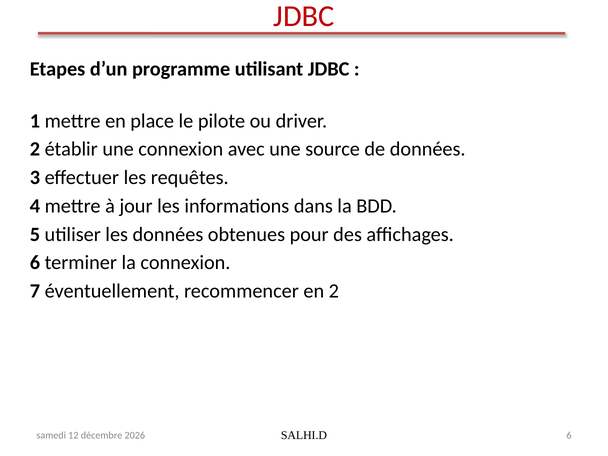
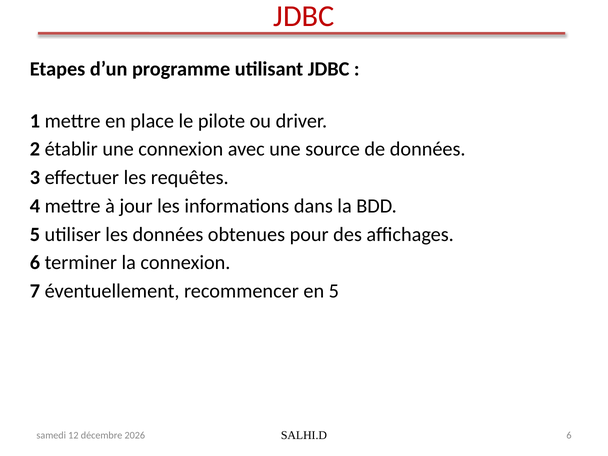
en 2: 2 -> 5
